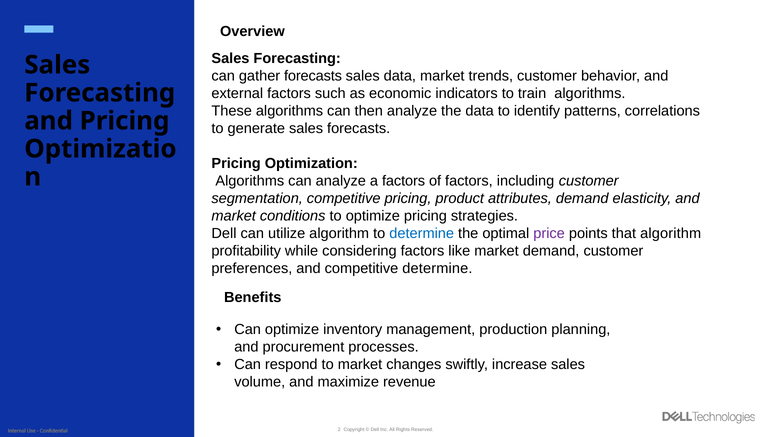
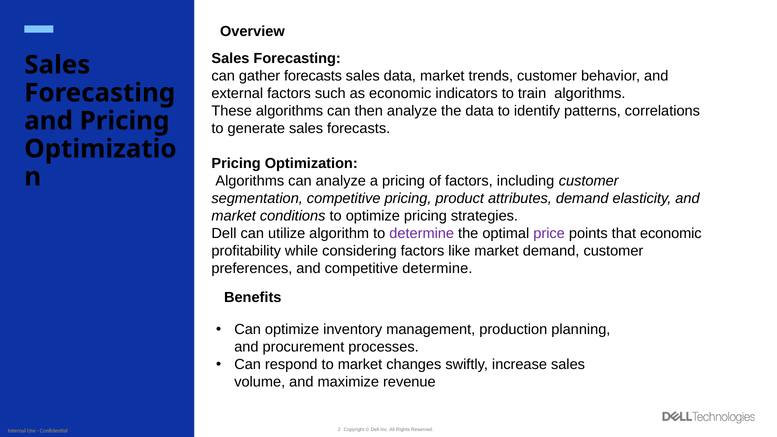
a factors: factors -> pricing
determine at (422, 233) colour: blue -> purple
that algorithm: algorithm -> economic
